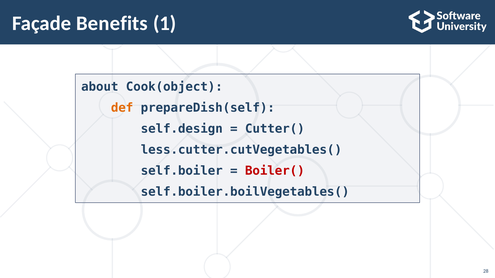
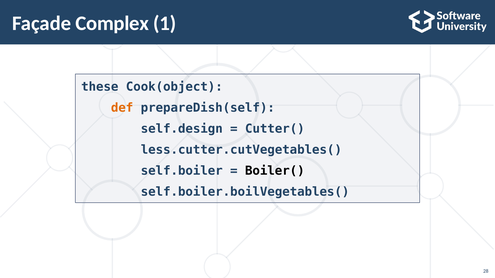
Benefits: Benefits -> Complex
about: about -> these
Boiler( colour: red -> black
